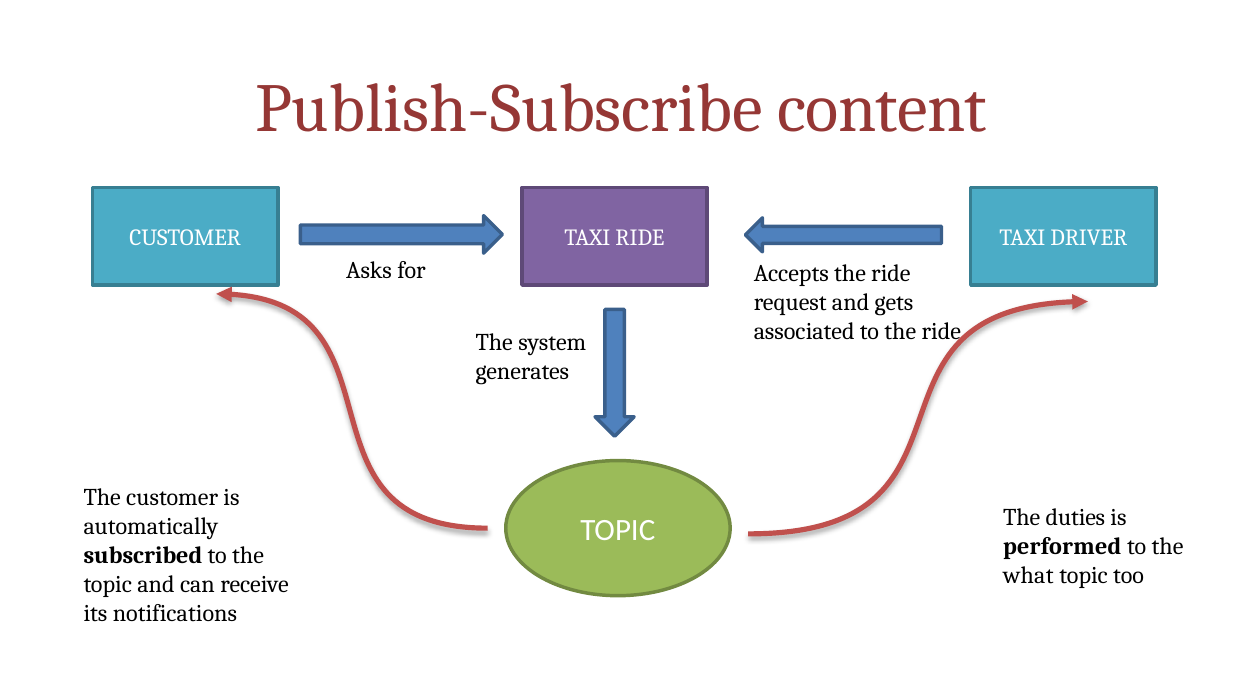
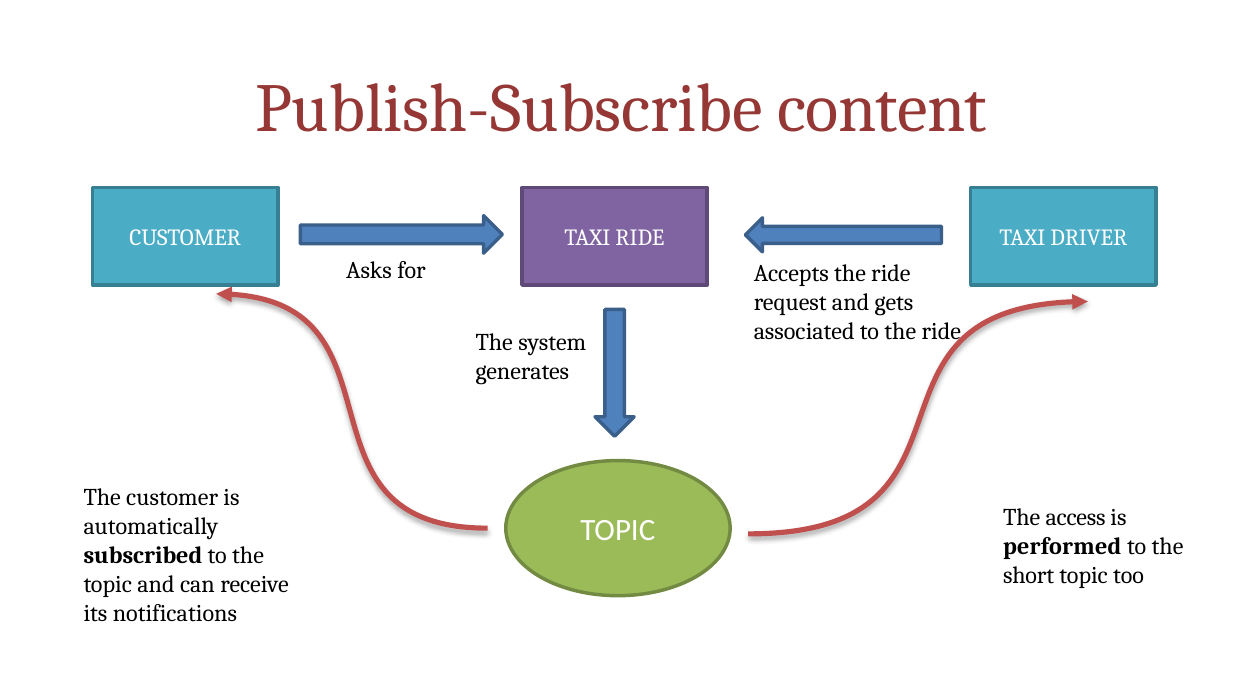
duties: duties -> access
what: what -> short
